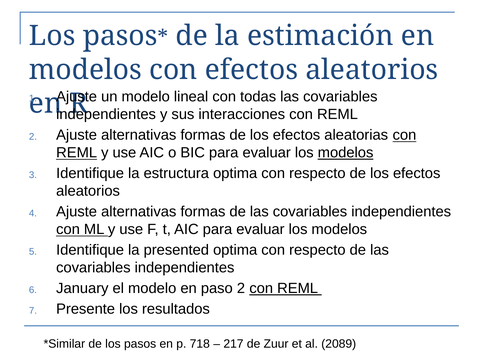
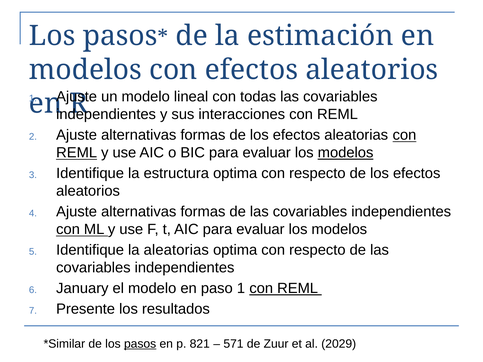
la presented: presented -> aleatorias
paso 2: 2 -> 1
pasos at (140, 344) underline: none -> present
718: 718 -> 821
217: 217 -> 571
2089: 2089 -> 2029
